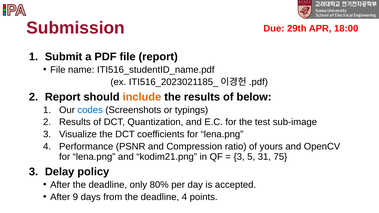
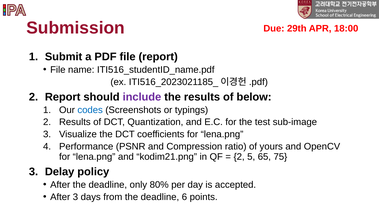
include colour: orange -> purple
3 at (239, 157): 3 -> 2
31: 31 -> 65
After 9: 9 -> 3
deadline 4: 4 -> 6
